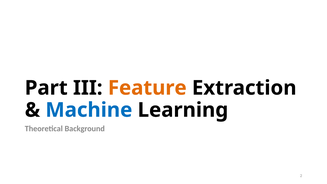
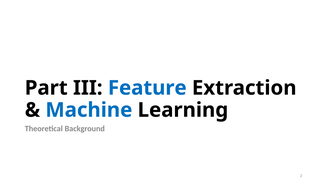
Feature colour: orange -> blue
